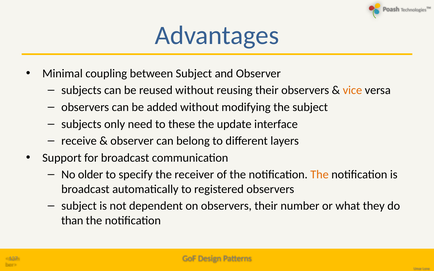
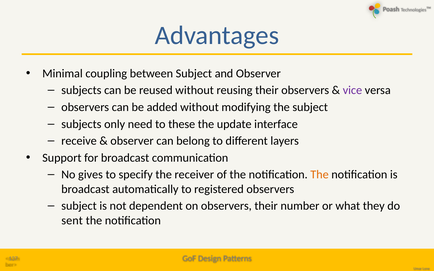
vice colour: orange -> purple
older: older -> gives
than: than -> sent
